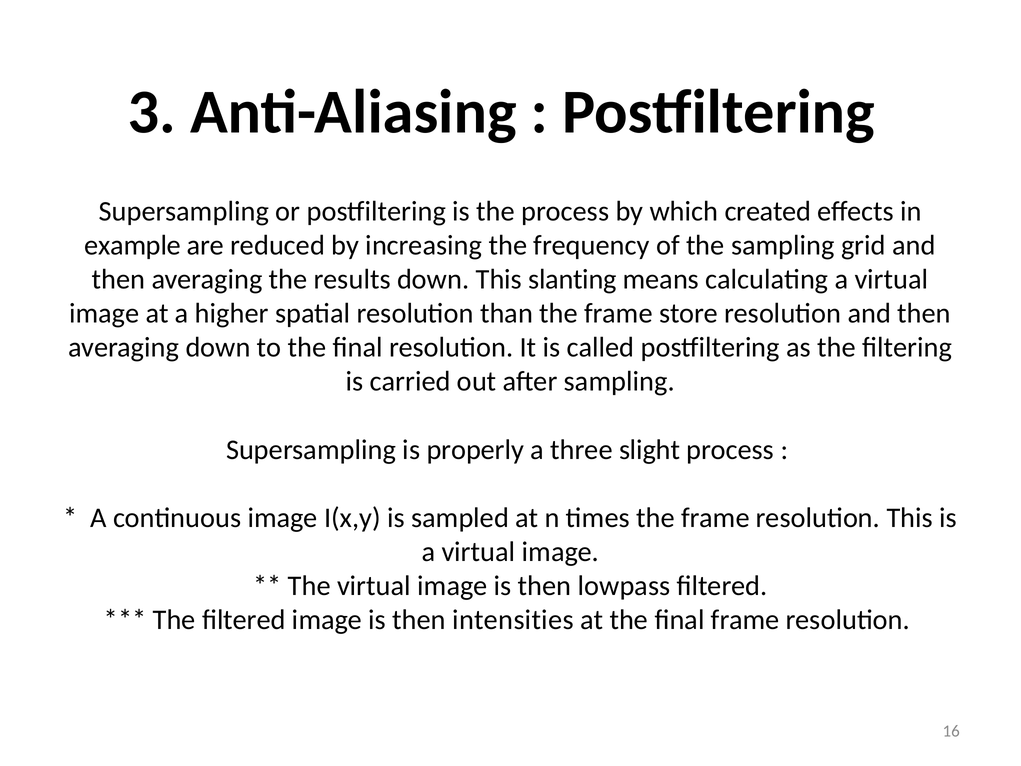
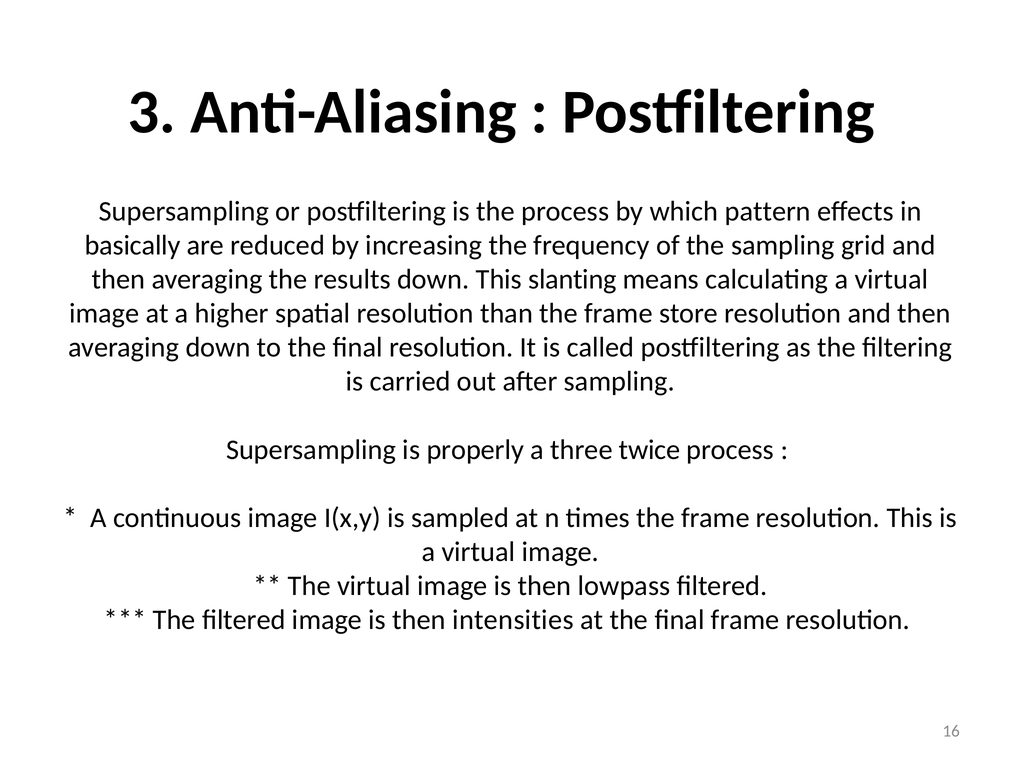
created: created -> pattern
example: example -> basically
slight: slight -> twice
